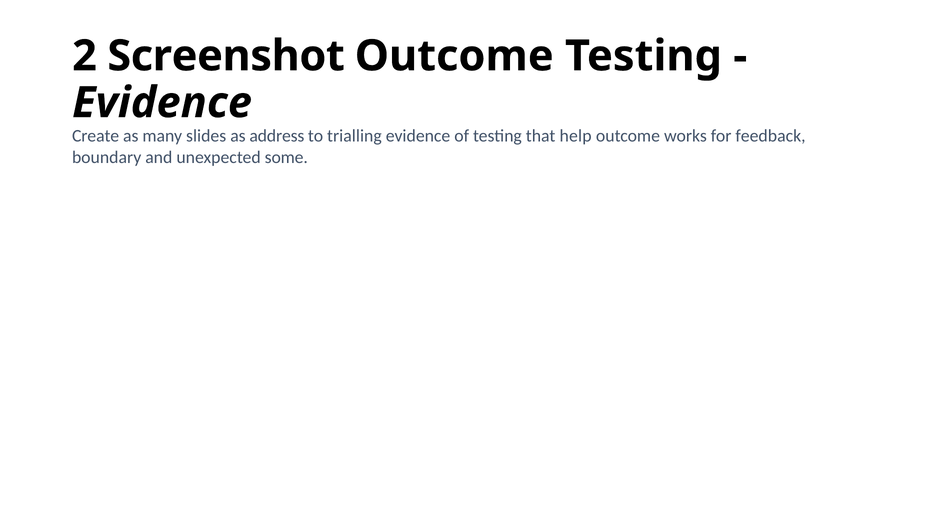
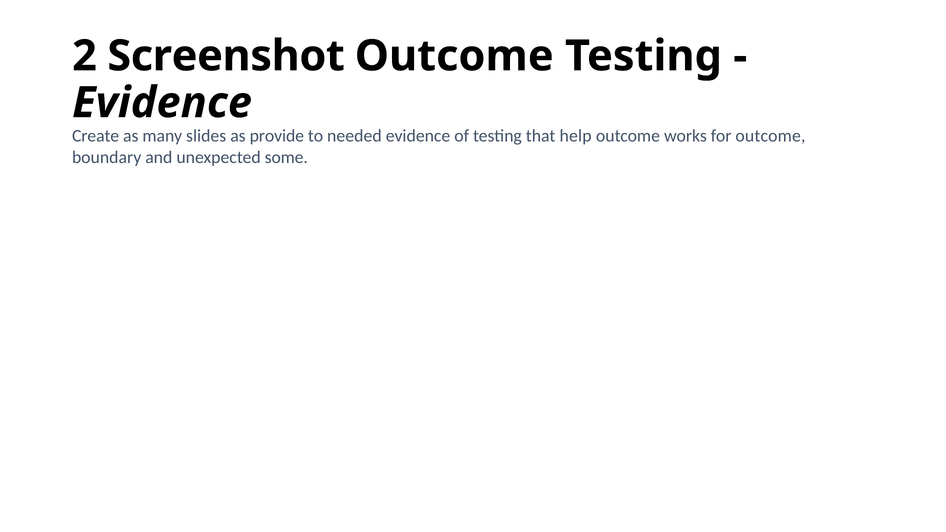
address: address -> provide
trialling: trialling -> needed
for feedback: feedback -> outcome
